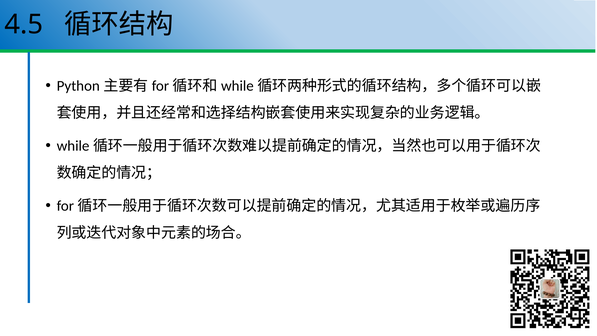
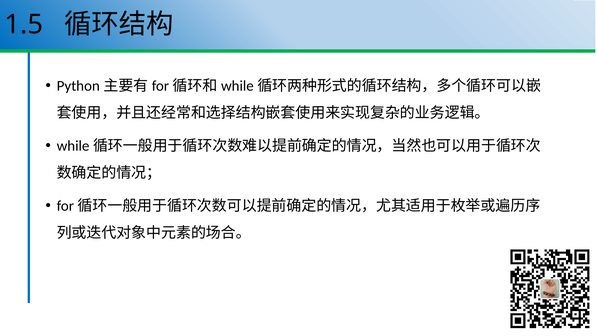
4.5: 4.5 -> 1.5
